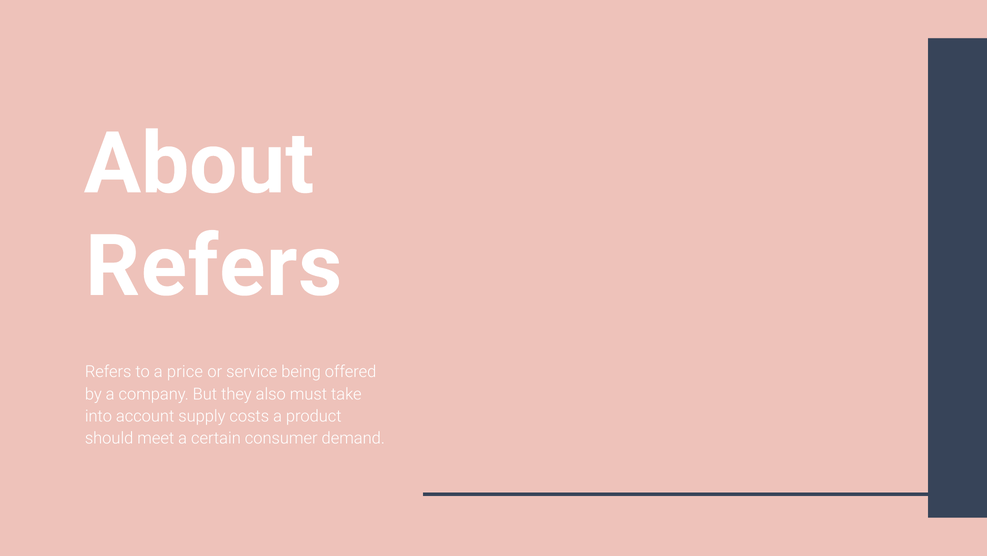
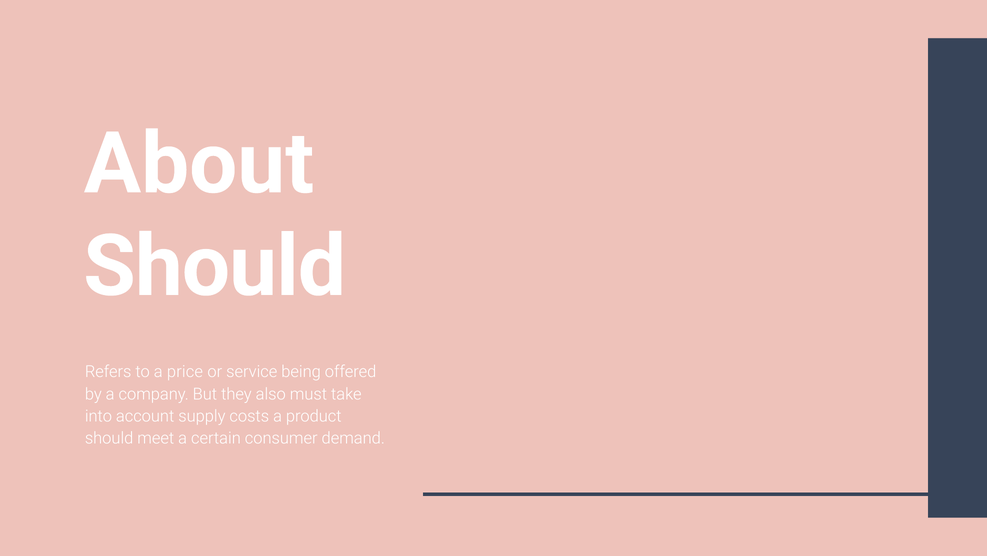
Refers at (214, 266): Refers -> Should
